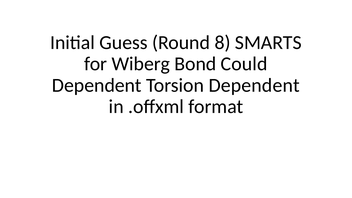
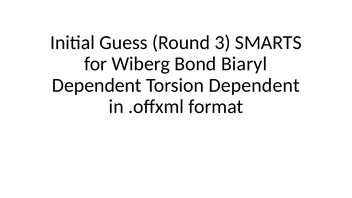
8: 8 -> 3
Could: Could -> Biaryl
